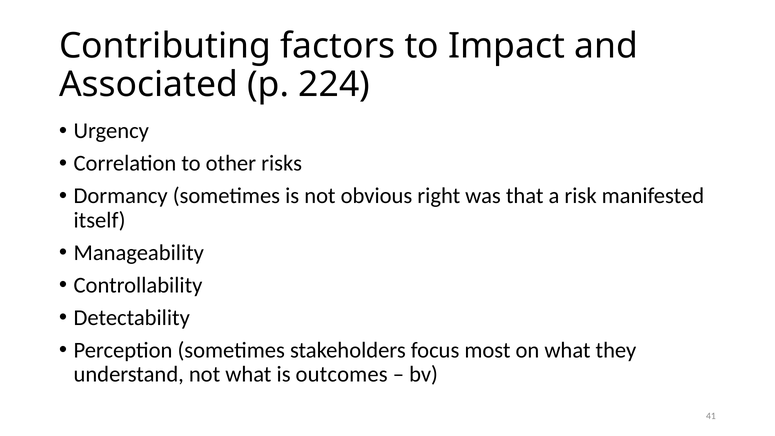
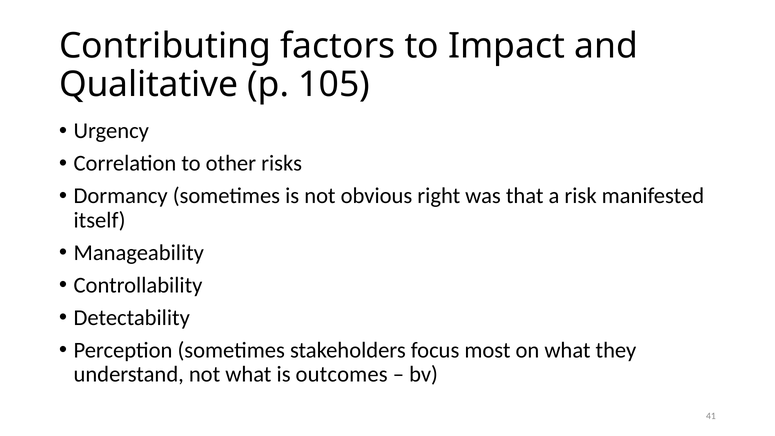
Associated: Associated -> Qualitative
224: 224 -> 105
